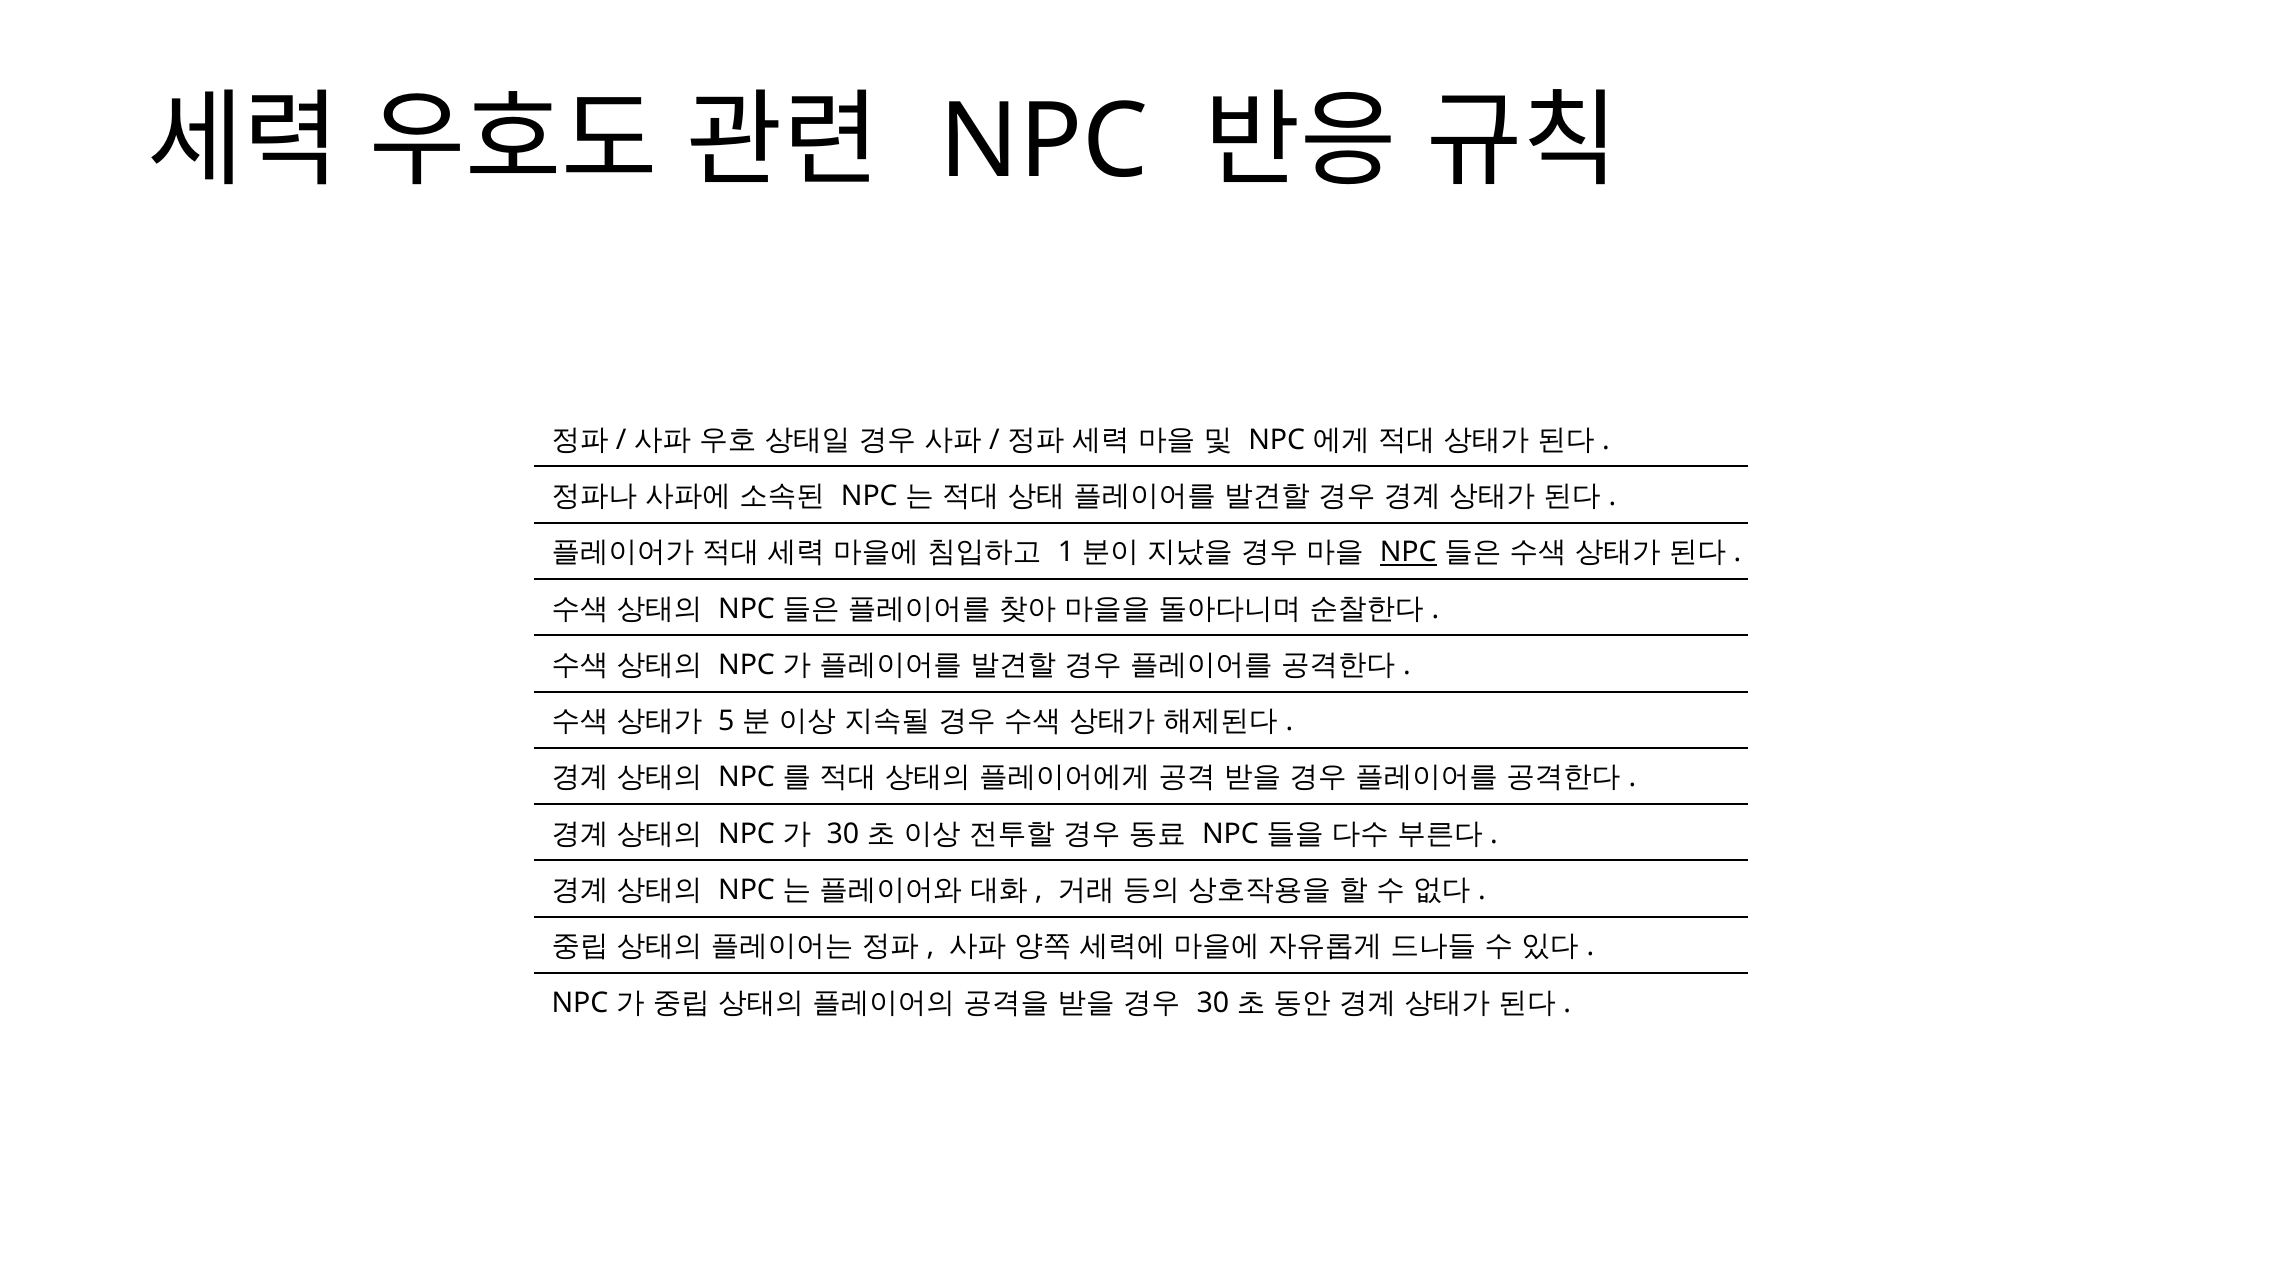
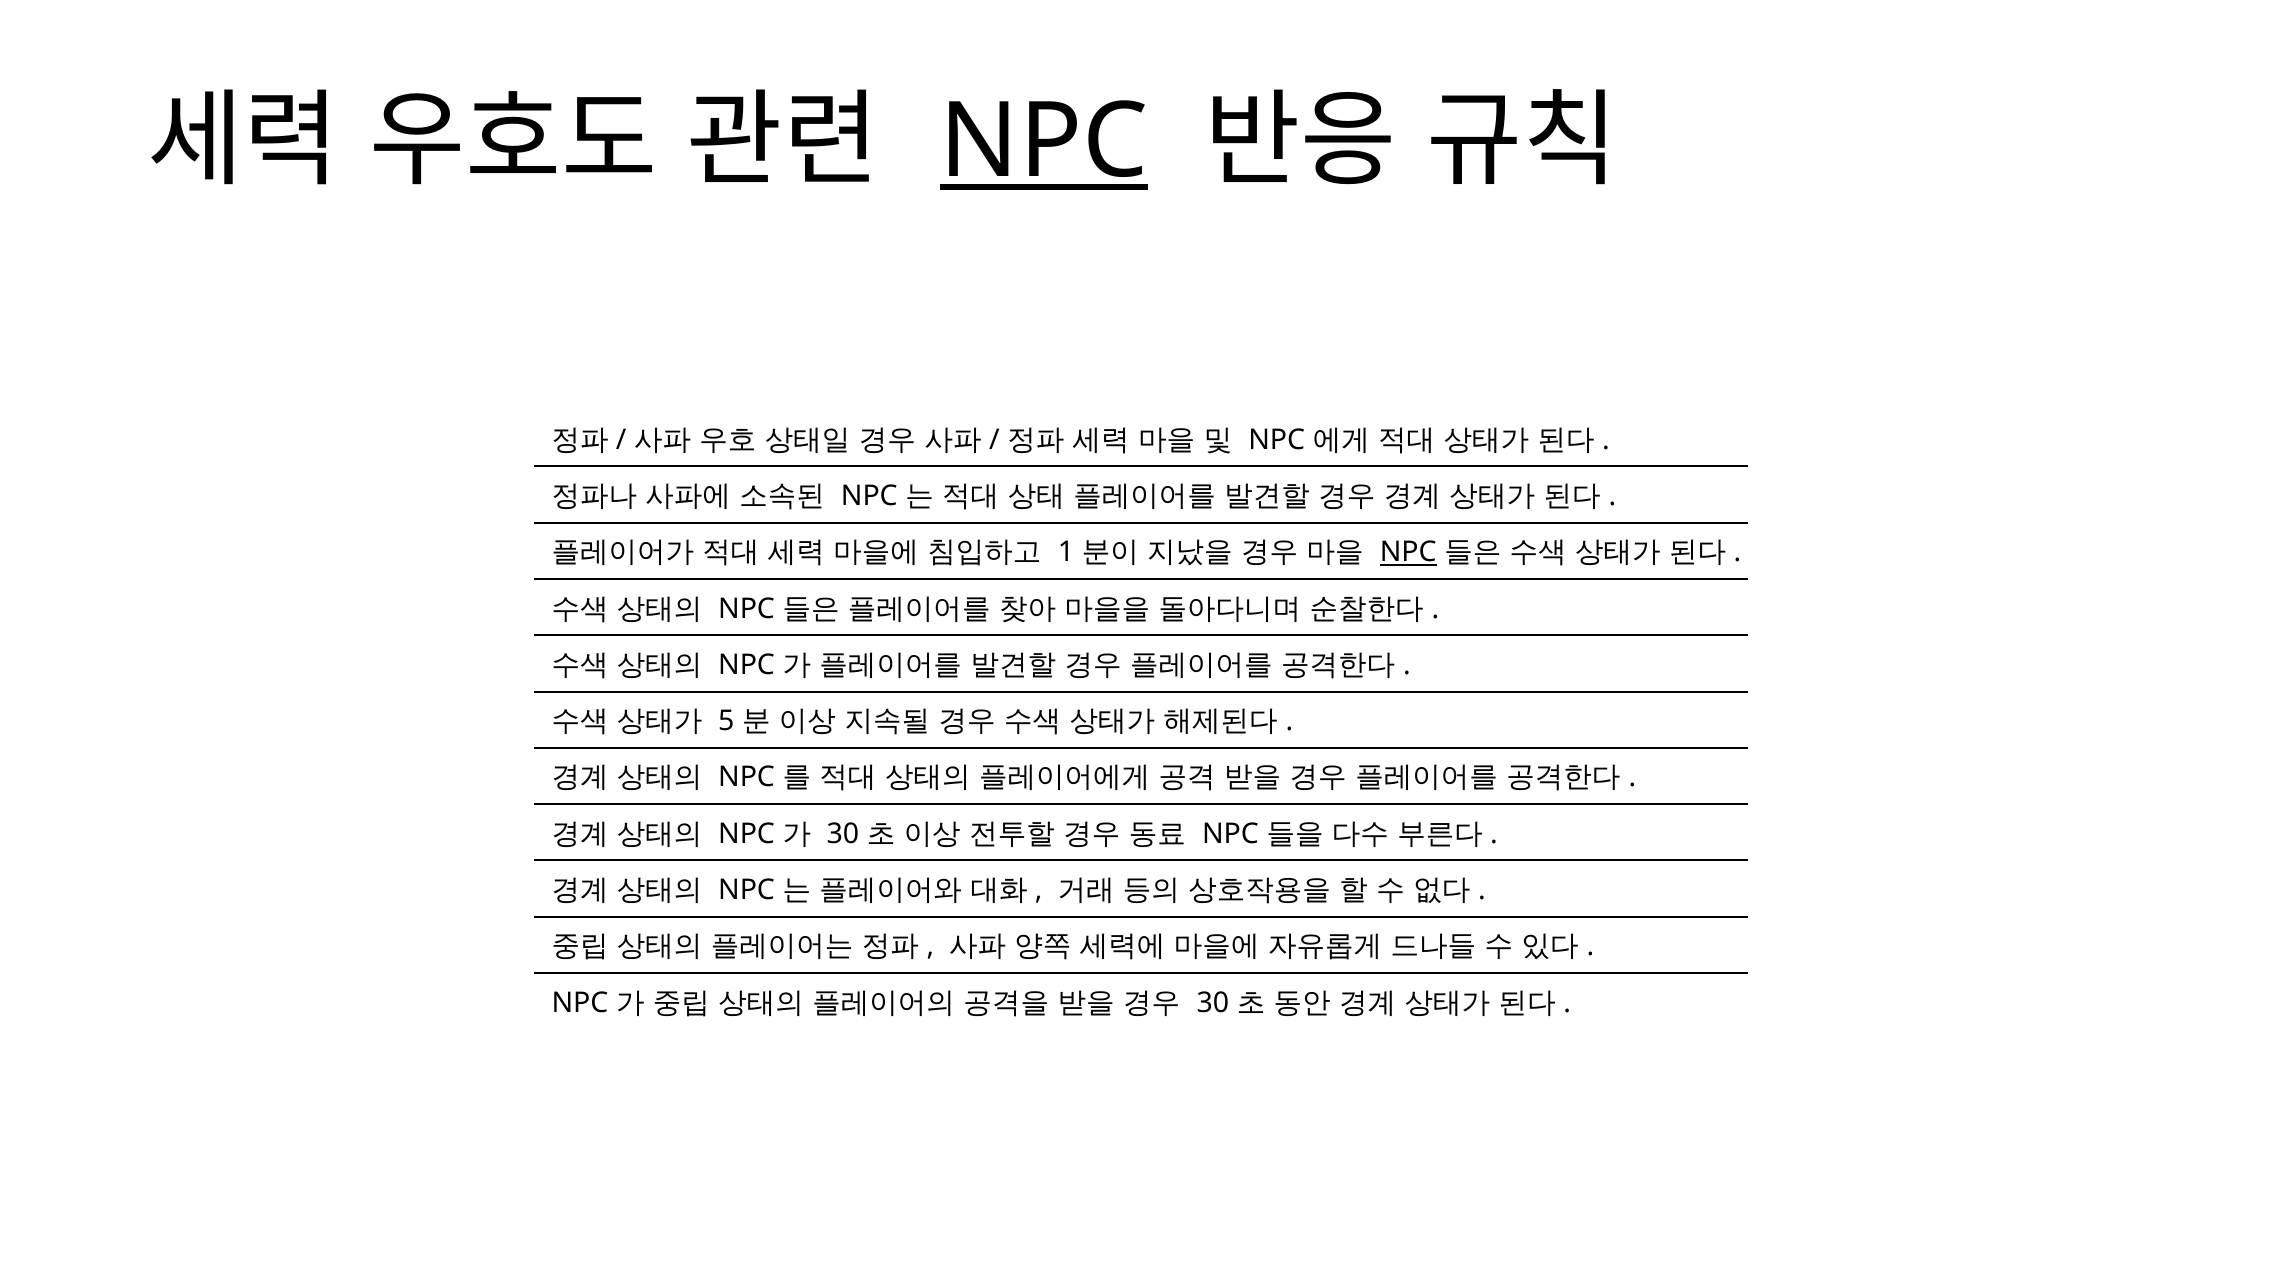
NPC at (1044, 142) underline: none -> present
